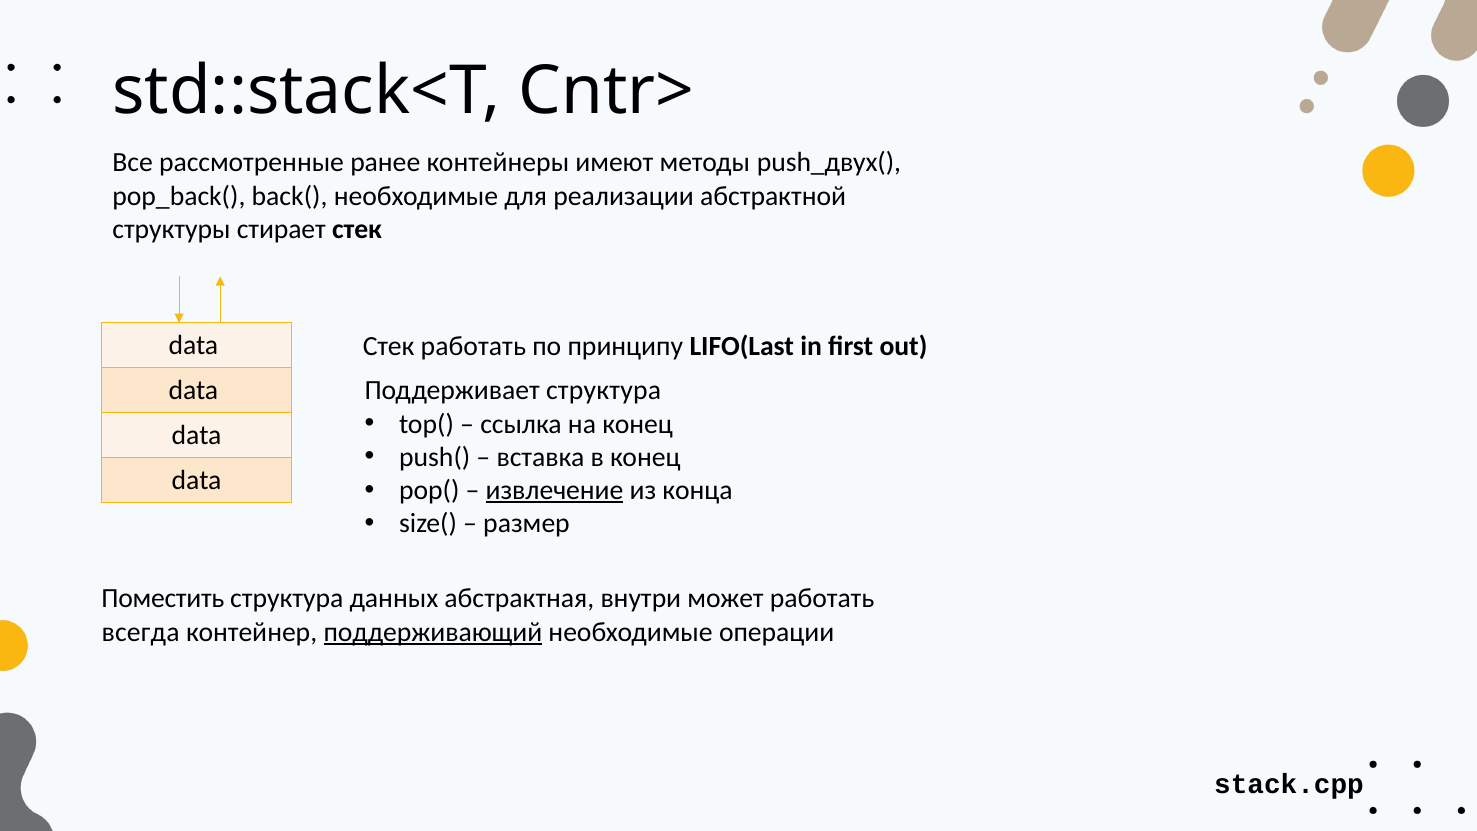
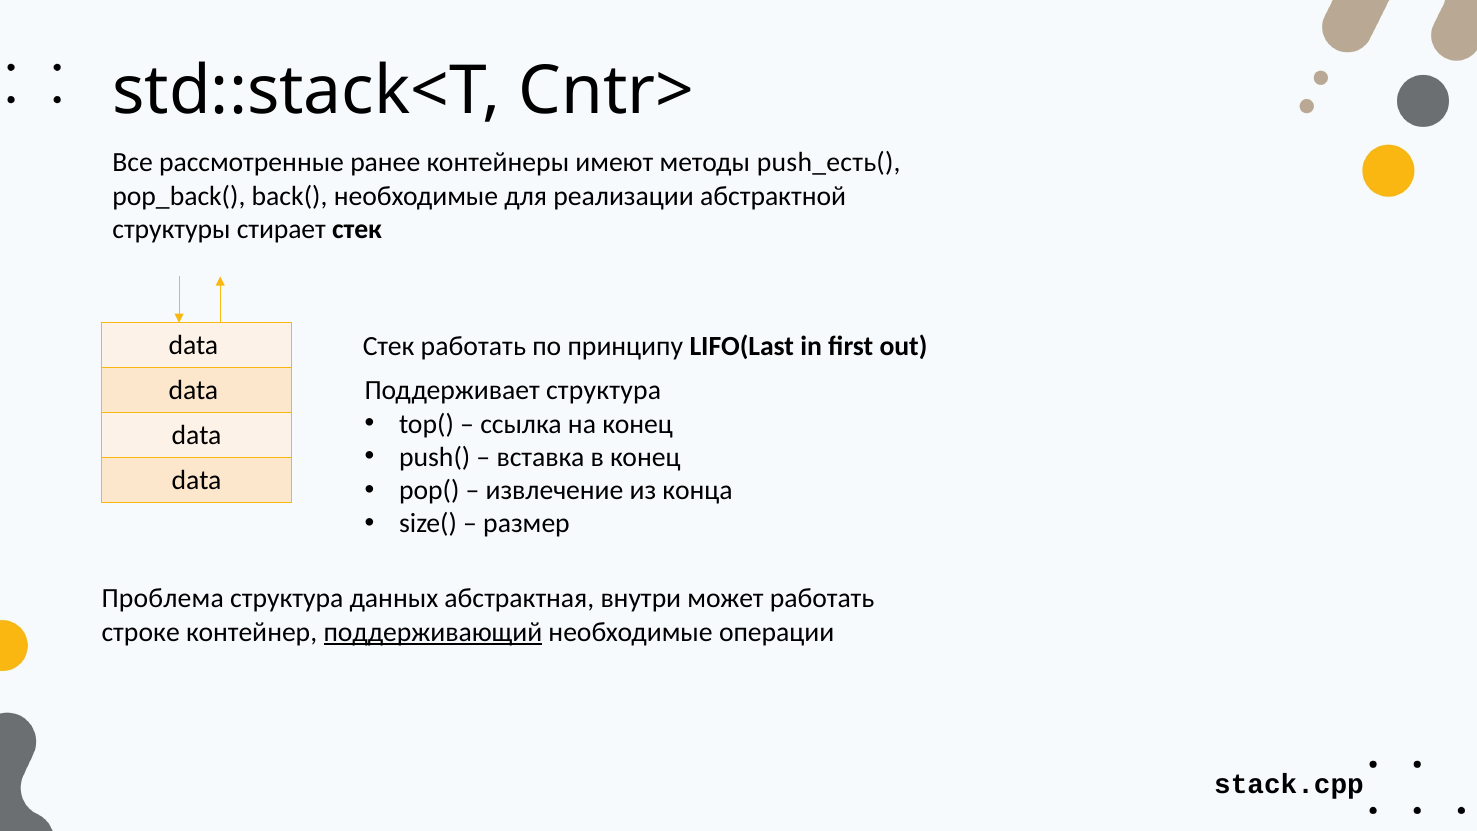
push_двух(: push_двух( -> push_есть(
извлечение underline: present -> none
Поместить: Поместить -> Проблема
всегда: всегда -> строке
